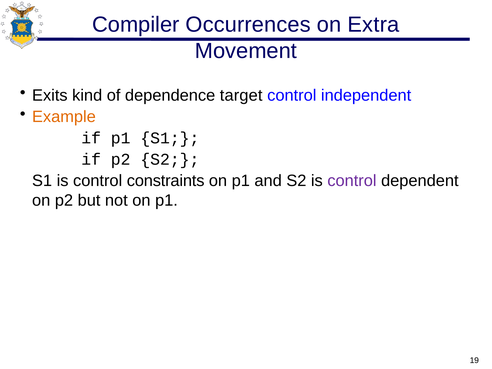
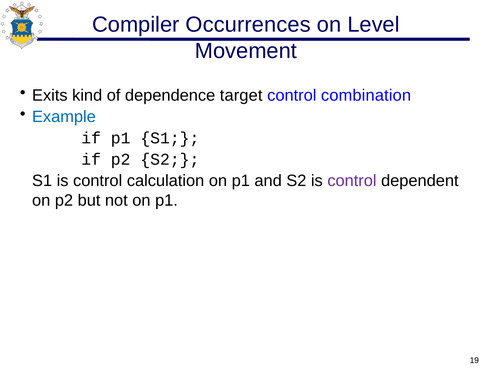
Extra: Extra -> Level
independent: independent -> combination
Example colour: orange -> blue
constraints: constraints -> calculation
